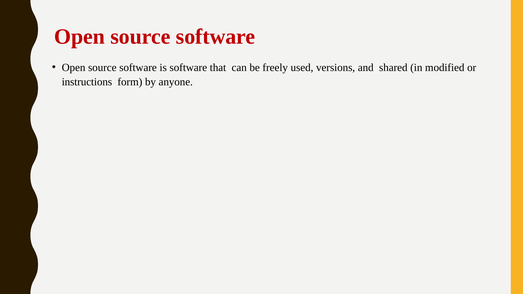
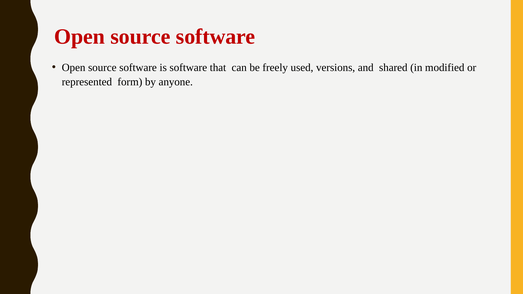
instructions: instructions -> represented
